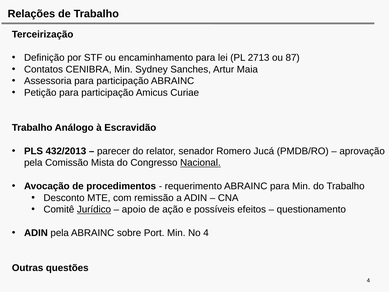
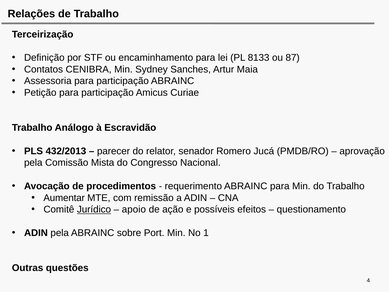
2713: 2713 -> 8133
Nacional underline: present -> none
Desconto: Desconto -> Aumentar
No 4: 4 -> 1
